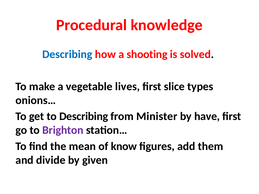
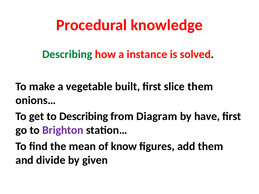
Describing at (67, 54) colour: blue -> green
shooting: shooting -> instance
lives: lives -> built
slice types: types -> them
Minister: Minister -> Diagram
